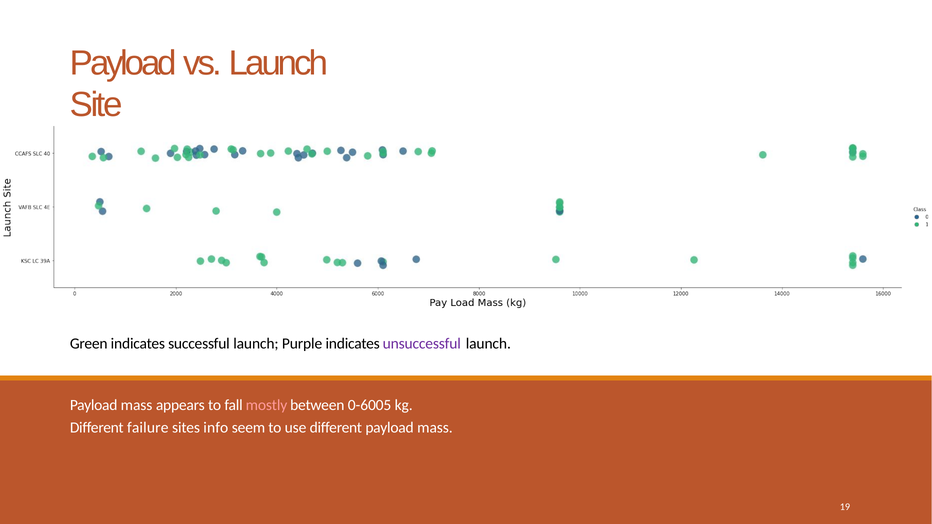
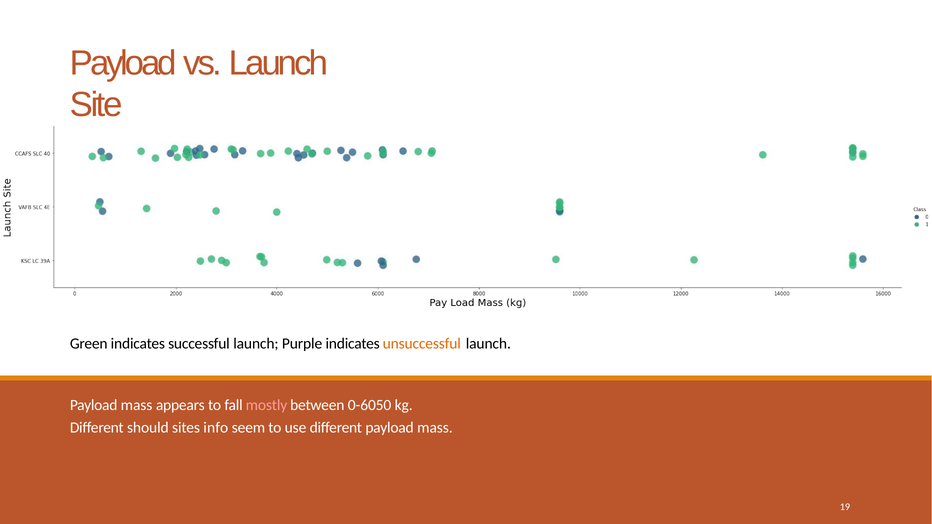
unsuccessful colour: purple -> orange
0-6005: 0-6005 -> 0-6050
failure: failure -> should
